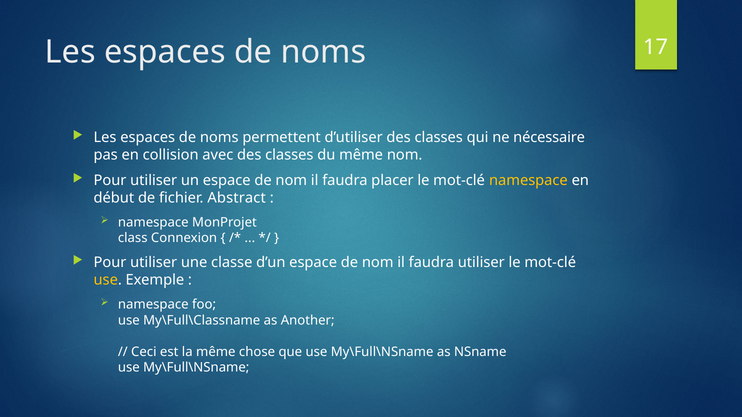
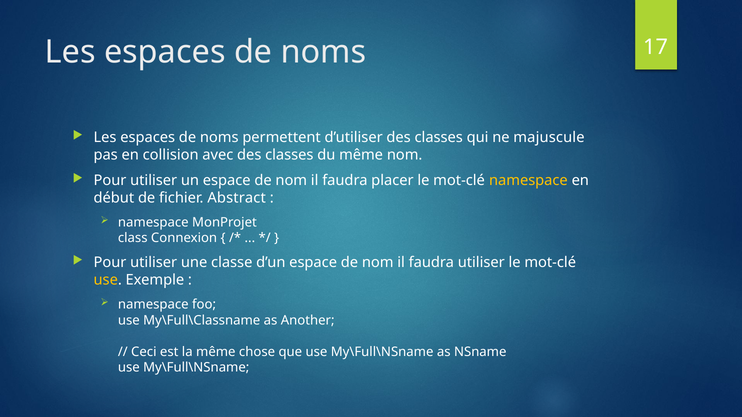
nécessaire: nécessaire -> majuscule
